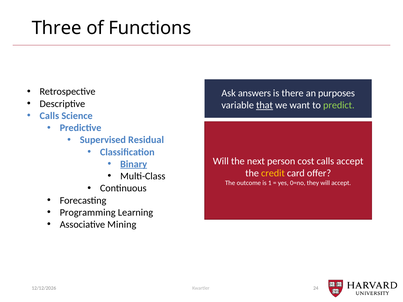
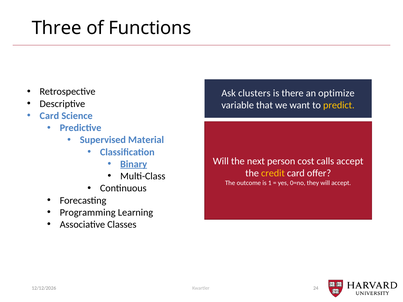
answers: answers -> clusters
purposes: purposes -> optimize
that underline: present -> none
predict colour: light green -> yellow
Calls at (49, 116): Calls -> Card
Residual: Residual -> Material
Mining: Mining -> Classes
